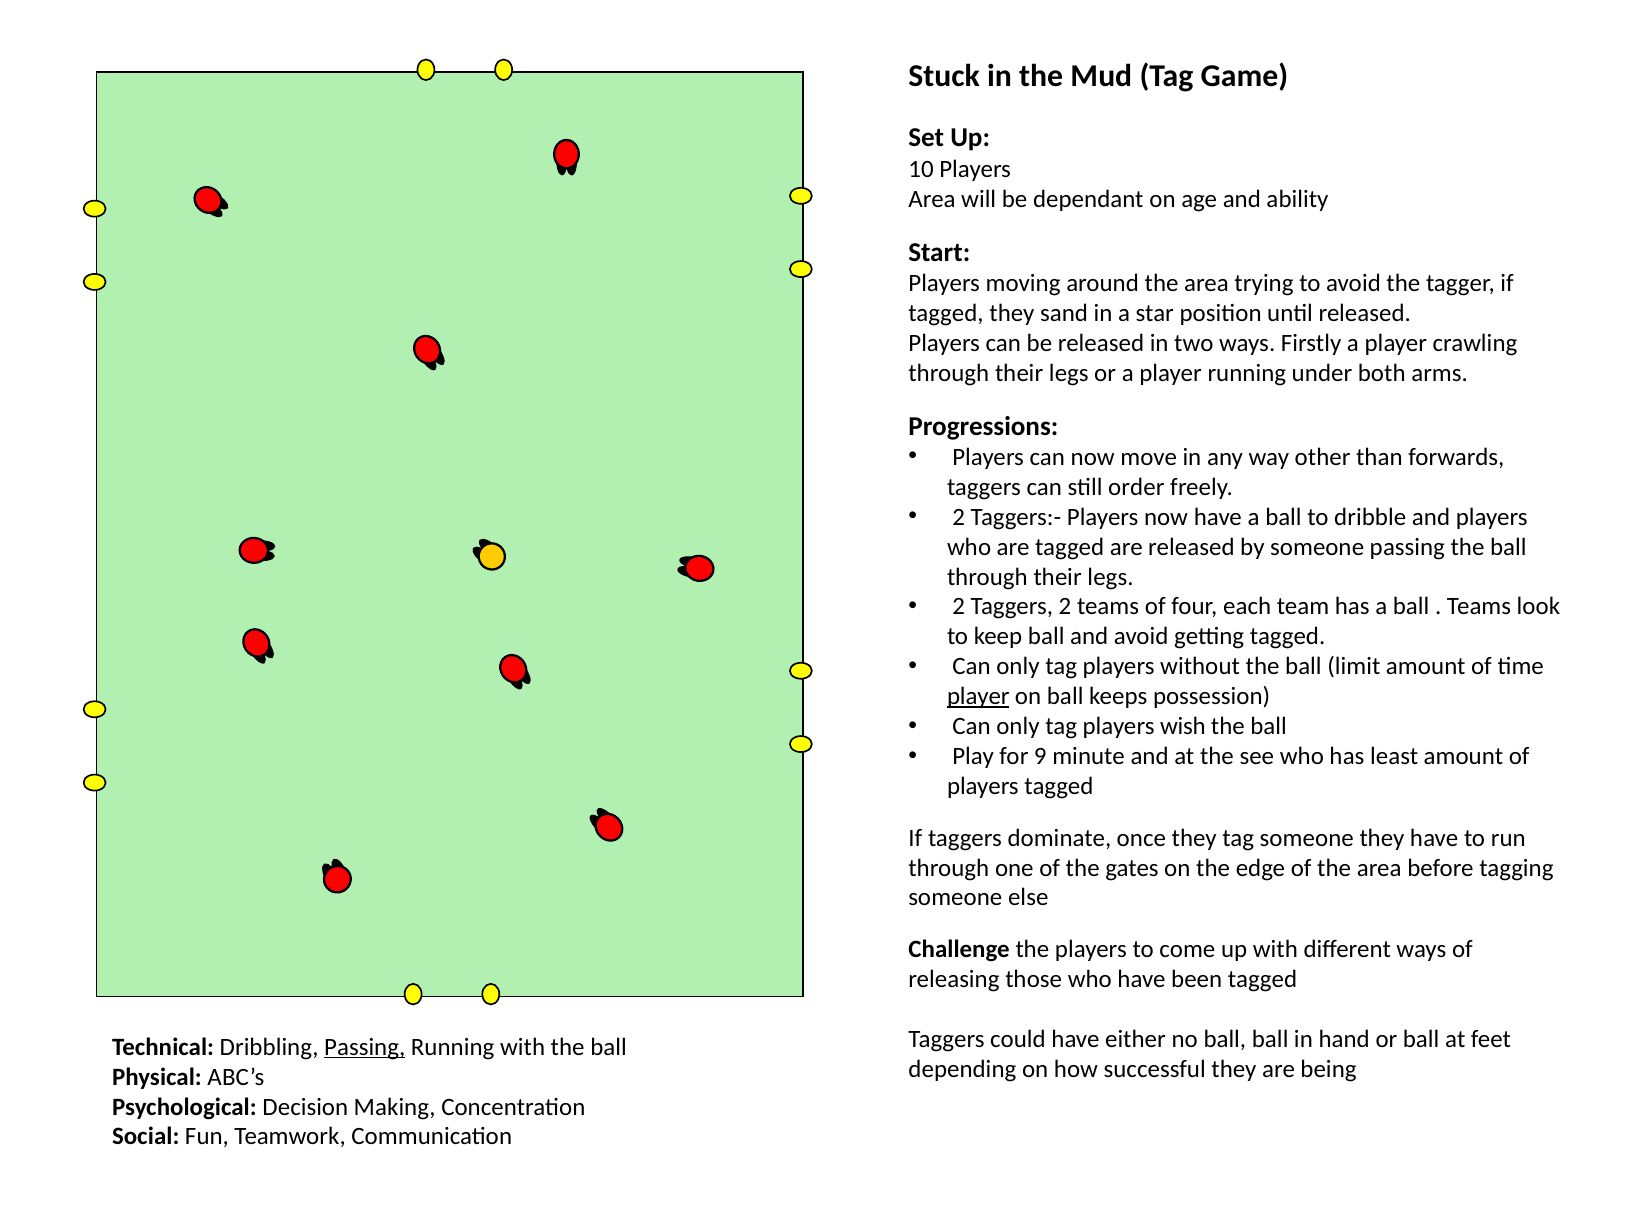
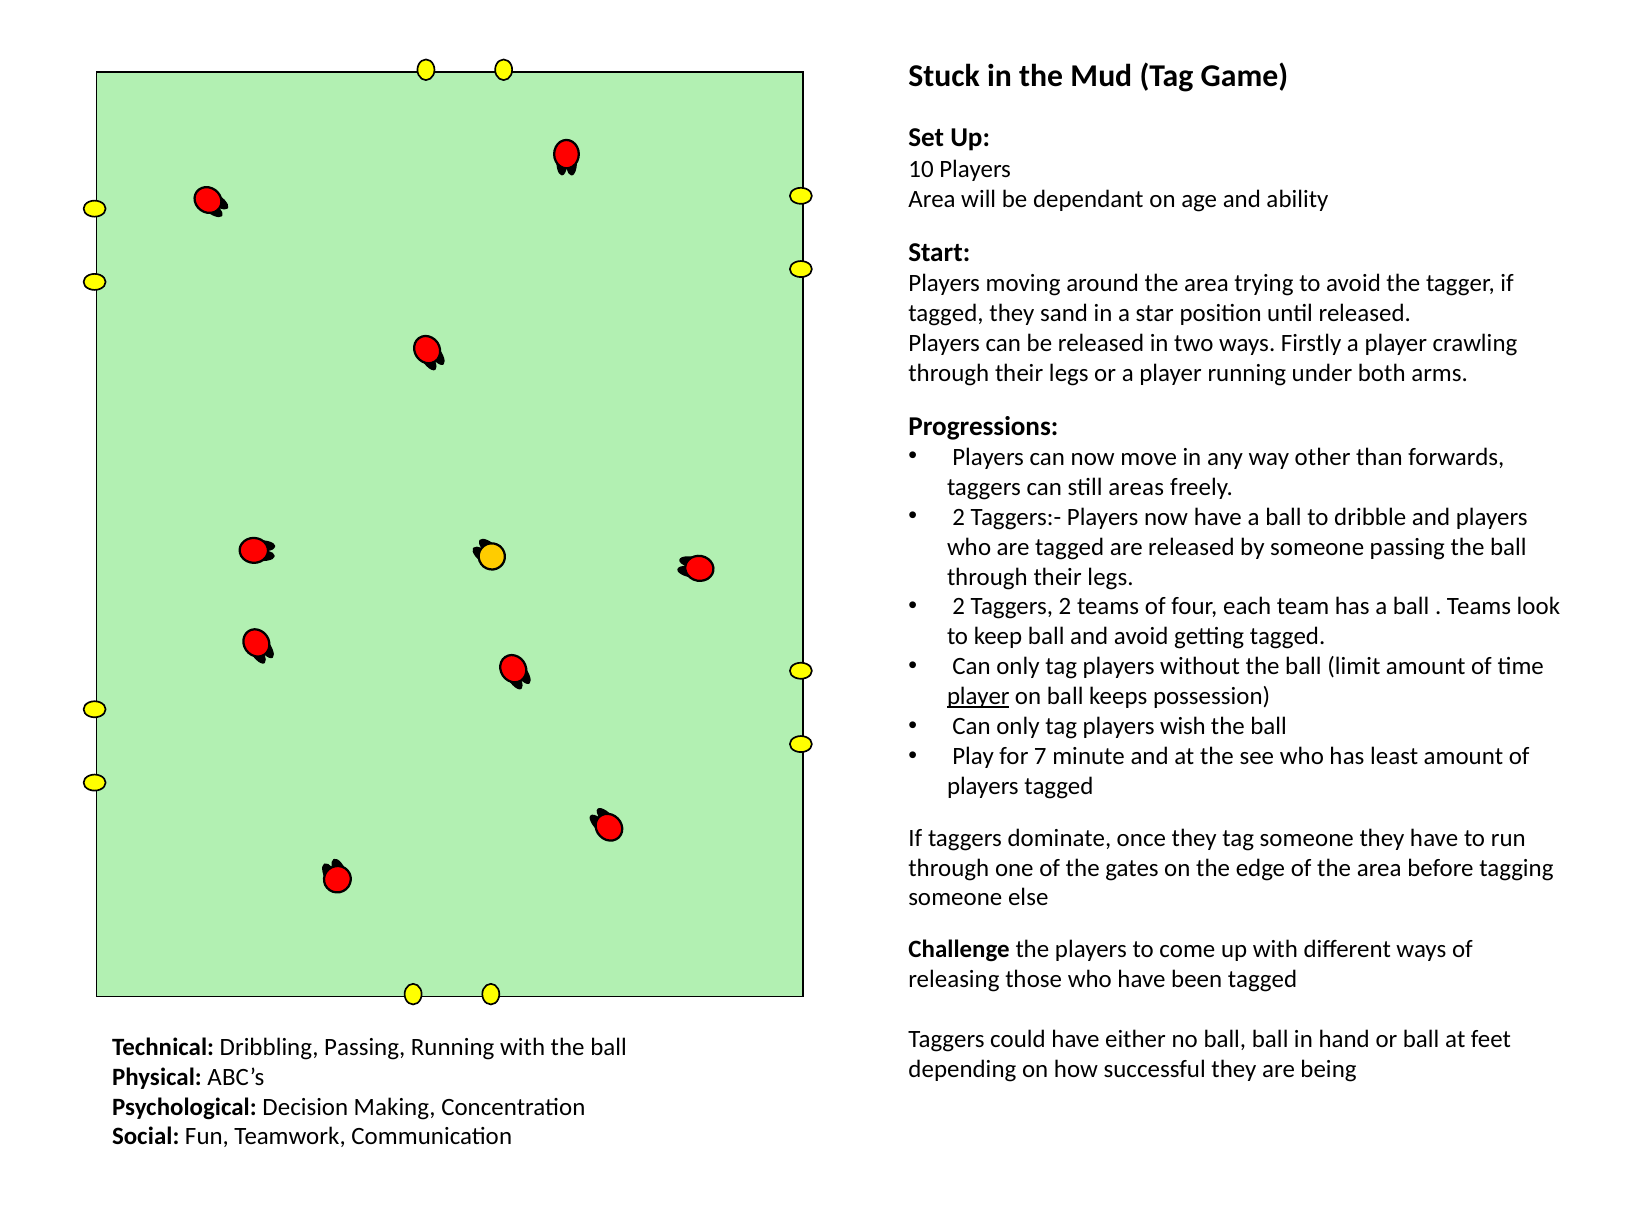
order: order -> areas
9: 9 -> 7
Passing at (365, 1047) underline: present -> none
